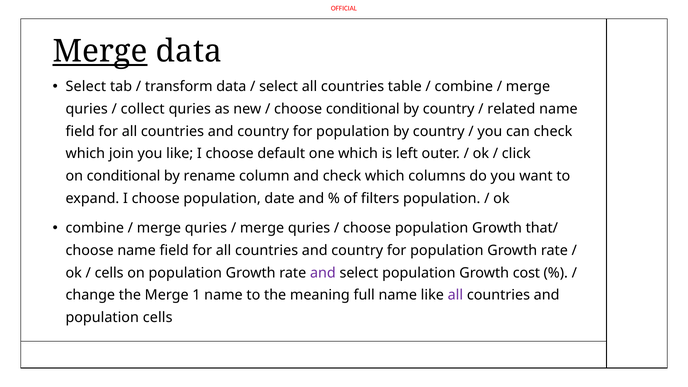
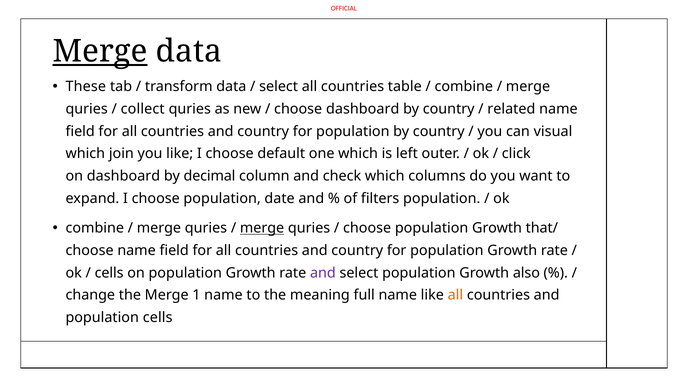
Select at (86, 87): Select -> These
choose conditional: conditional -> dashboard
can check: check -> visual
on conditional: conditional -> dashboard
rename: rename -> decimal
merge at (262, 228) underline: none -> present
cost: cost -> also
all at (455, 295) colour: purple -> orange
